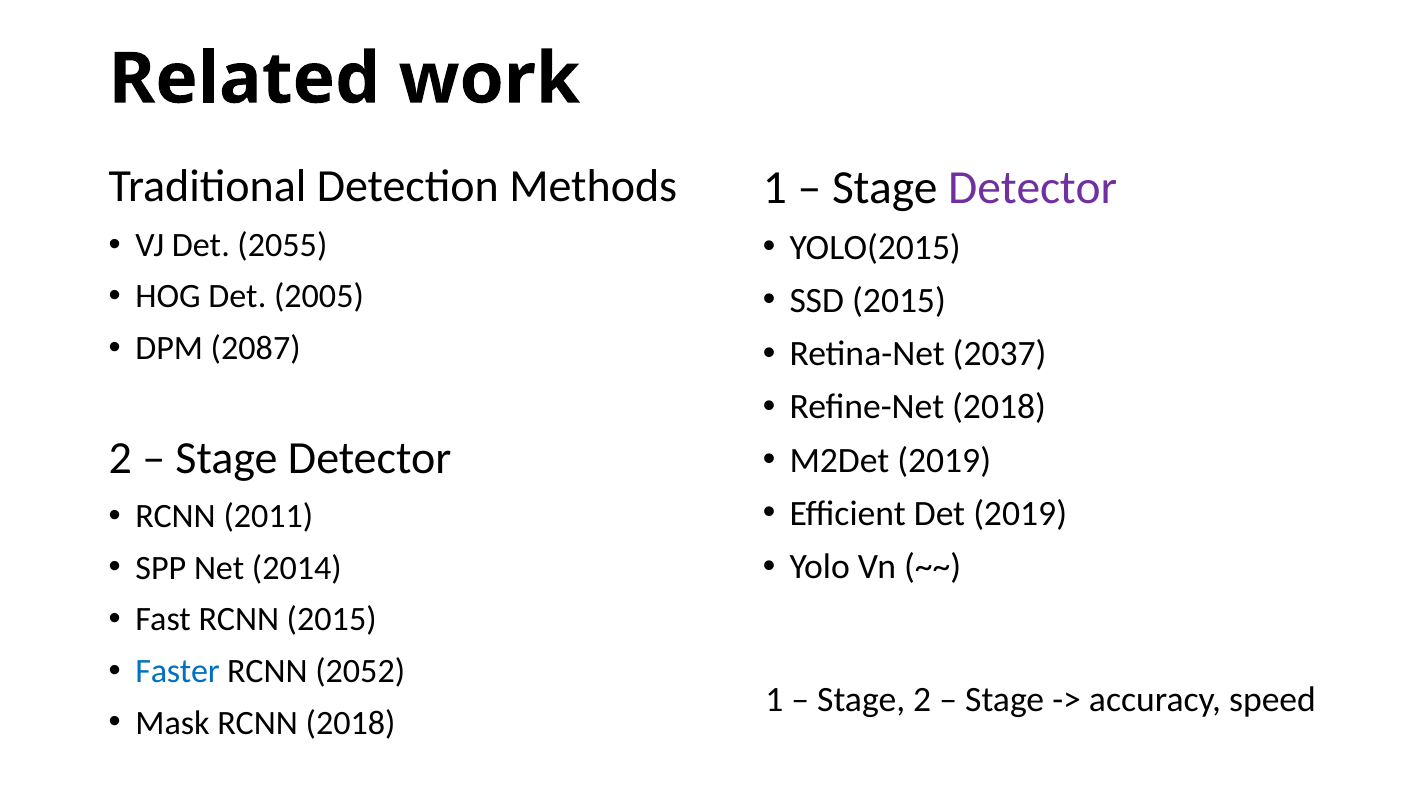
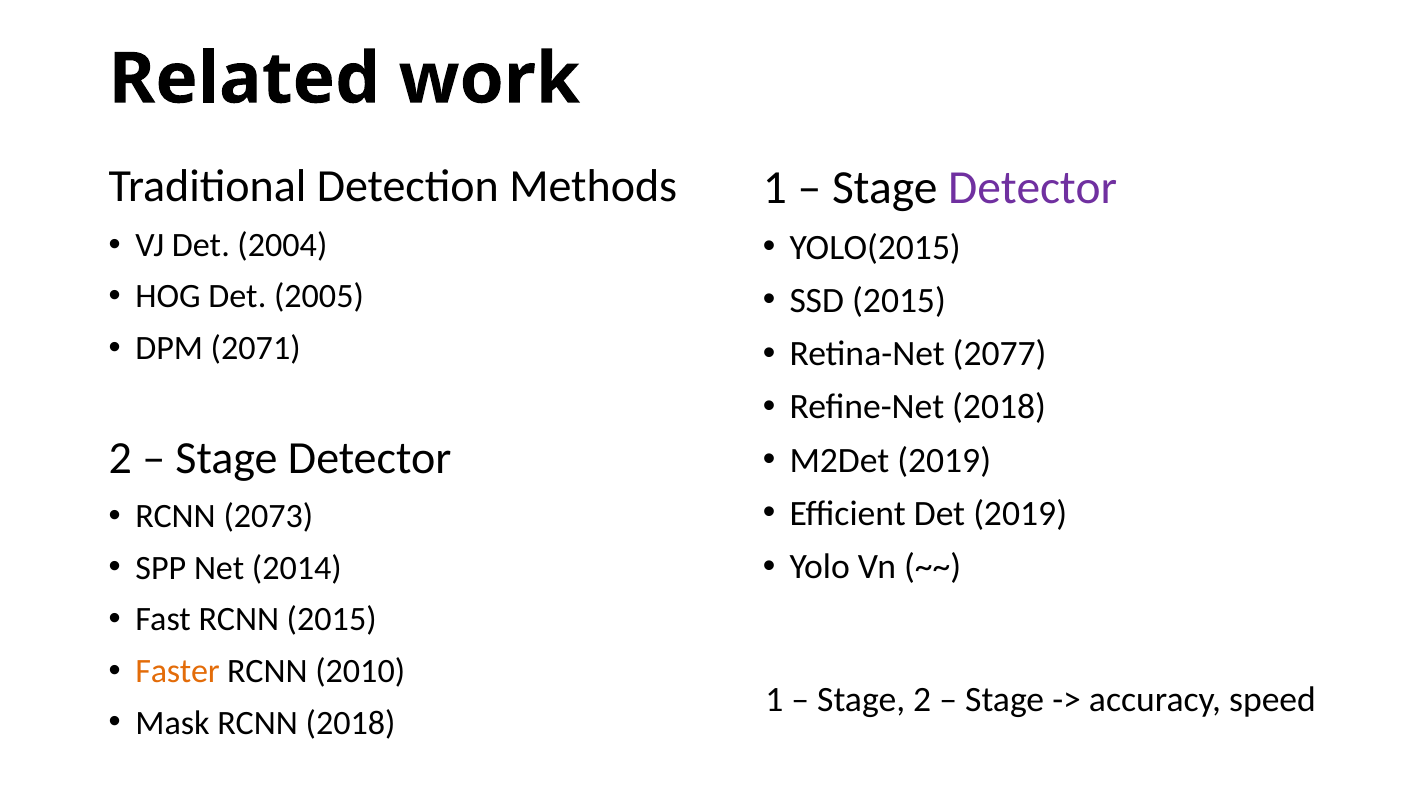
2055: 2055 -> 2004
2087: 2087 -> 2071
2037: 2037 -> 2077
2011: 2011 -> 2073
Faster colour: blue -> orange
2052: 2052 -> 2010
